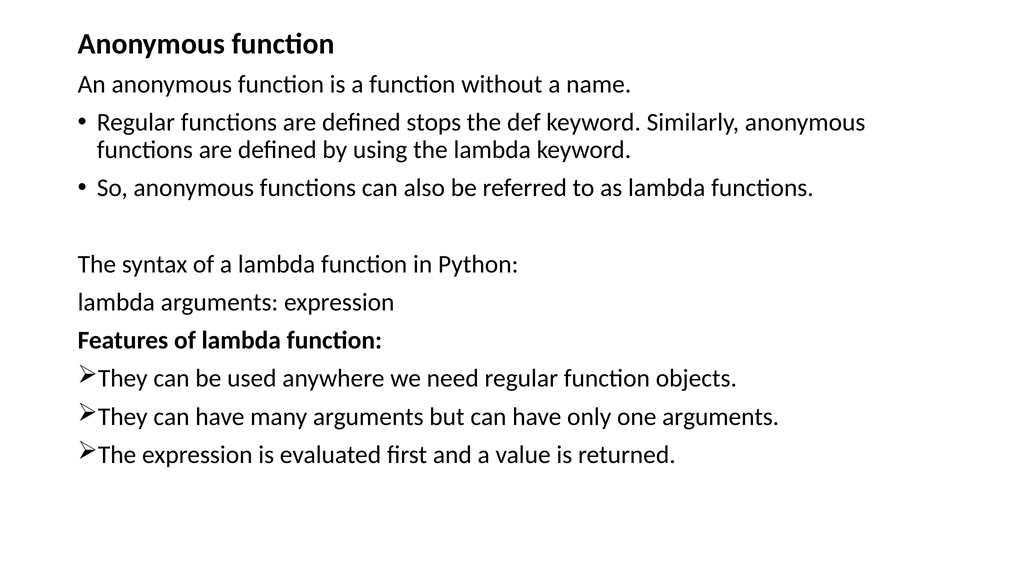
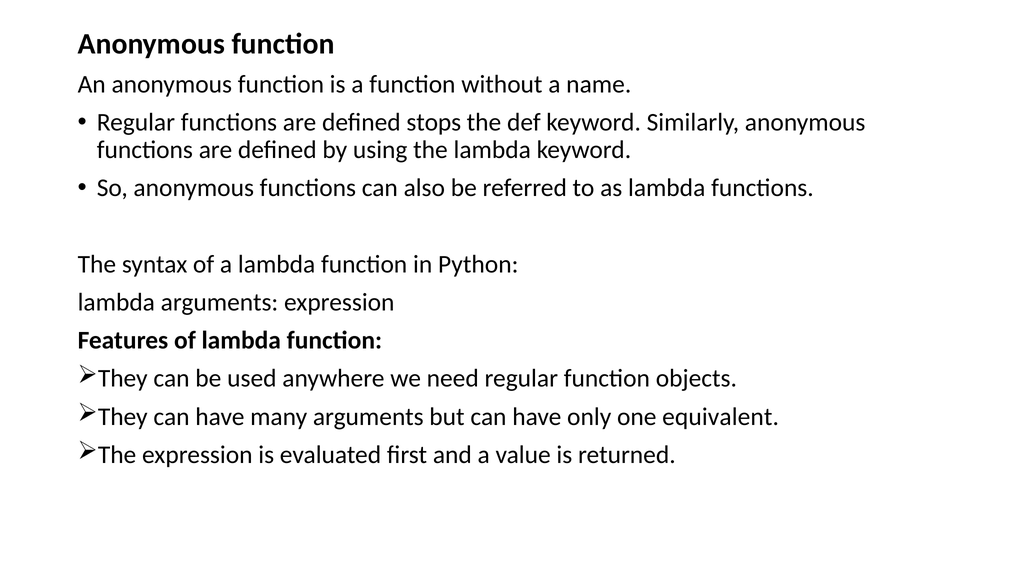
one arguments: arguments -> equivalent
